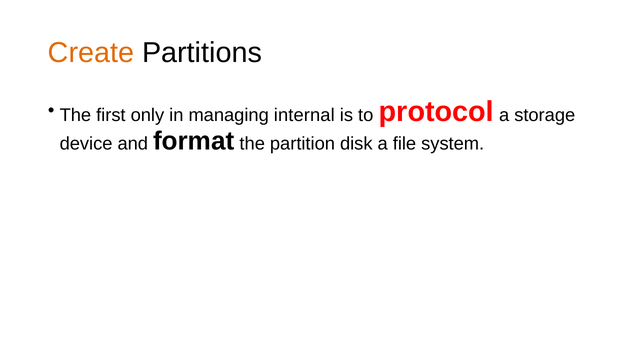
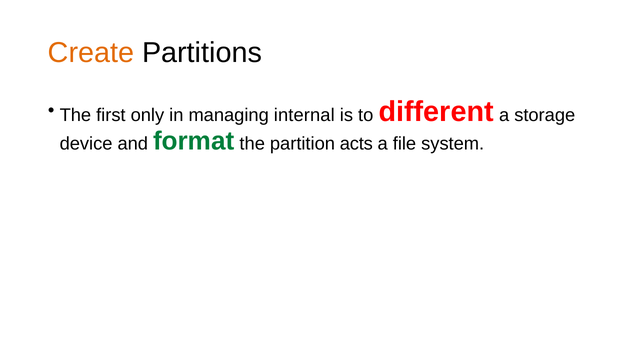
protocol: protocol -> different
format colour: black -> green
disk: disk -> acts
